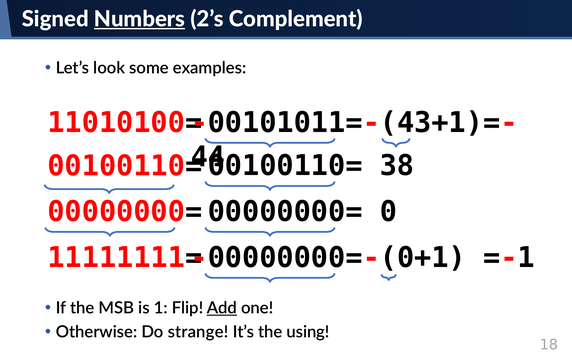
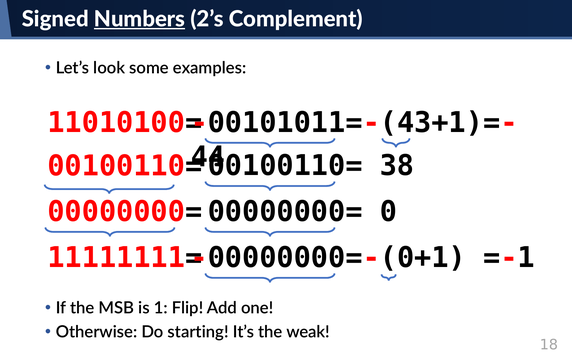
Add underline: present -> none
strange: strange -> starting
using: using -> weak
